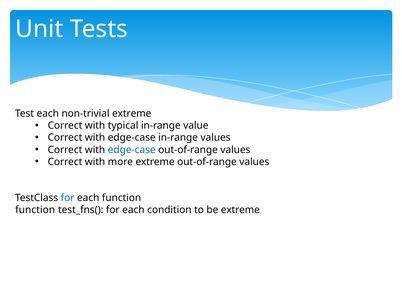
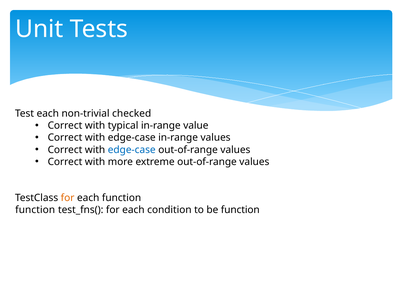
non-trivial extreme: extreme -> checked
for at (68, 198) colour: blue -> orange
be extreme: extreme -> function
